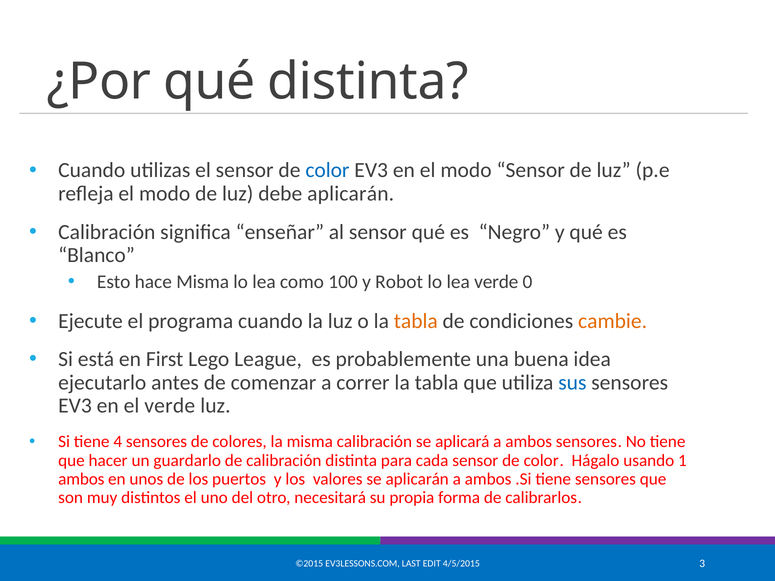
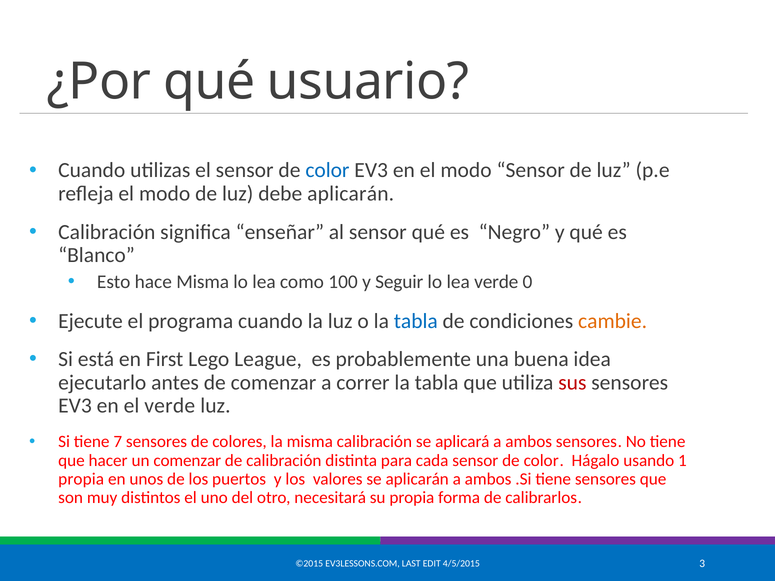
qué distinta: distinta -> usuario
Robot: Robot -> Seguir
tabla at (416, 321) colour: orange -> blue
sus colour: blue -> red
4: 4 -> 7
un guardarlo: guardarlo -> comenzar
ambos at (81, 479): ambos -> propia
